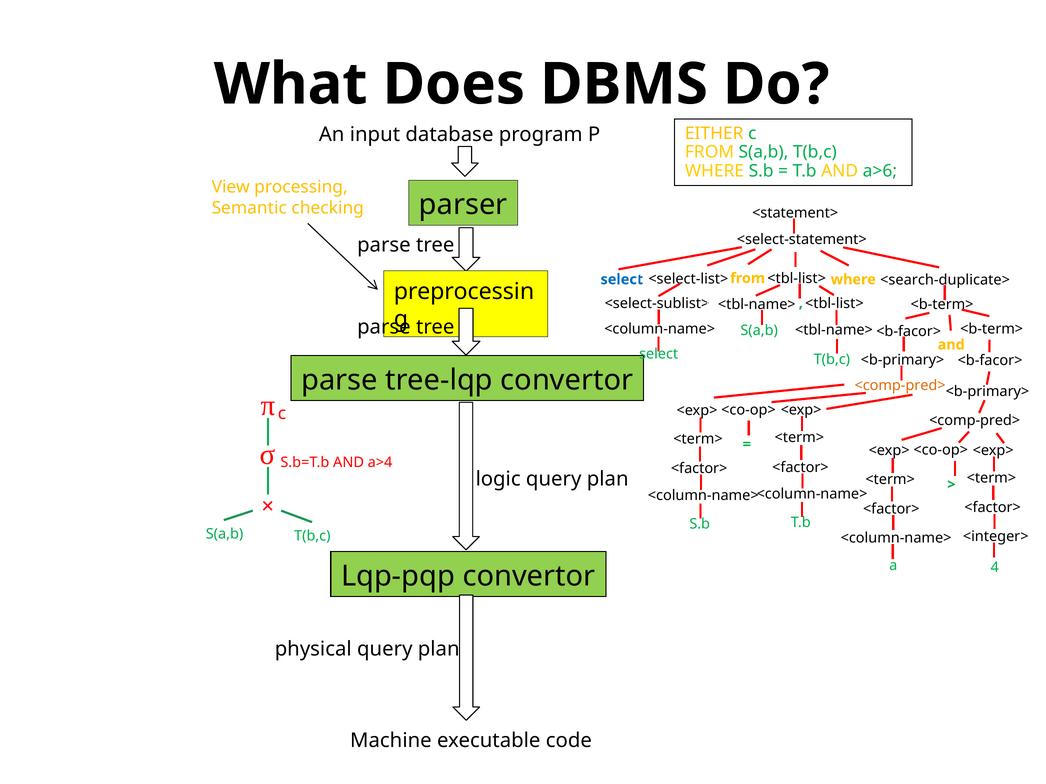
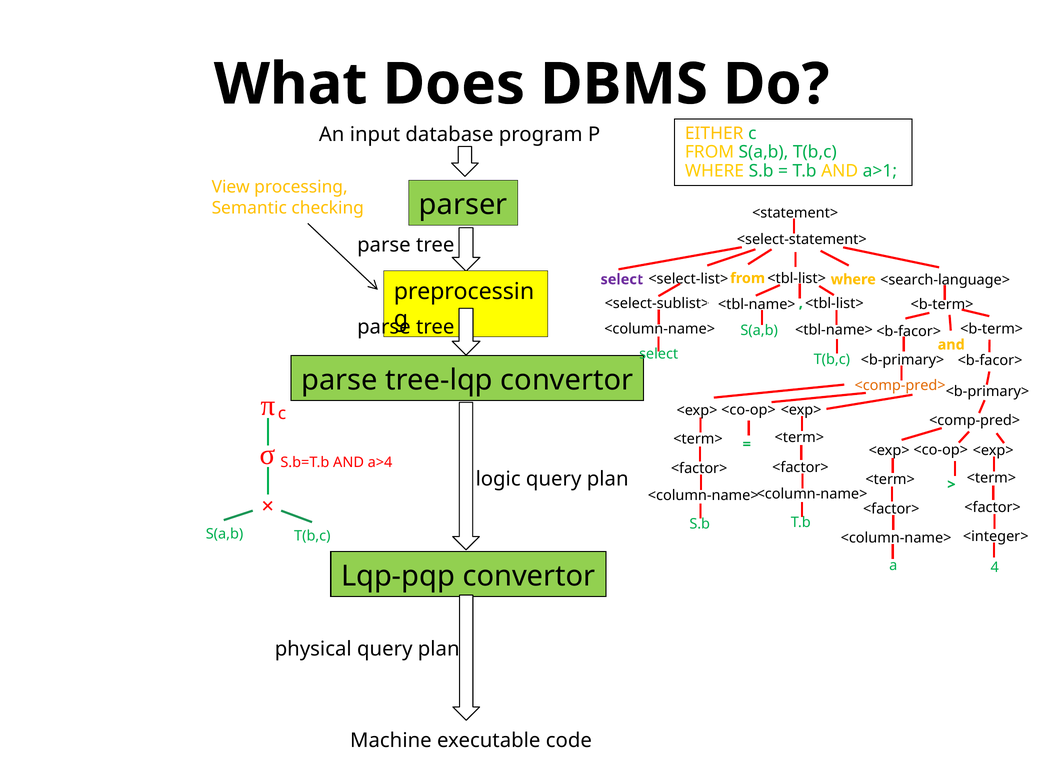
a>6: a>6 -> a>1
select at (622, 280) colour: blue -> purple
<search-duplicate>: <search-duplicate> -> <search-language>
